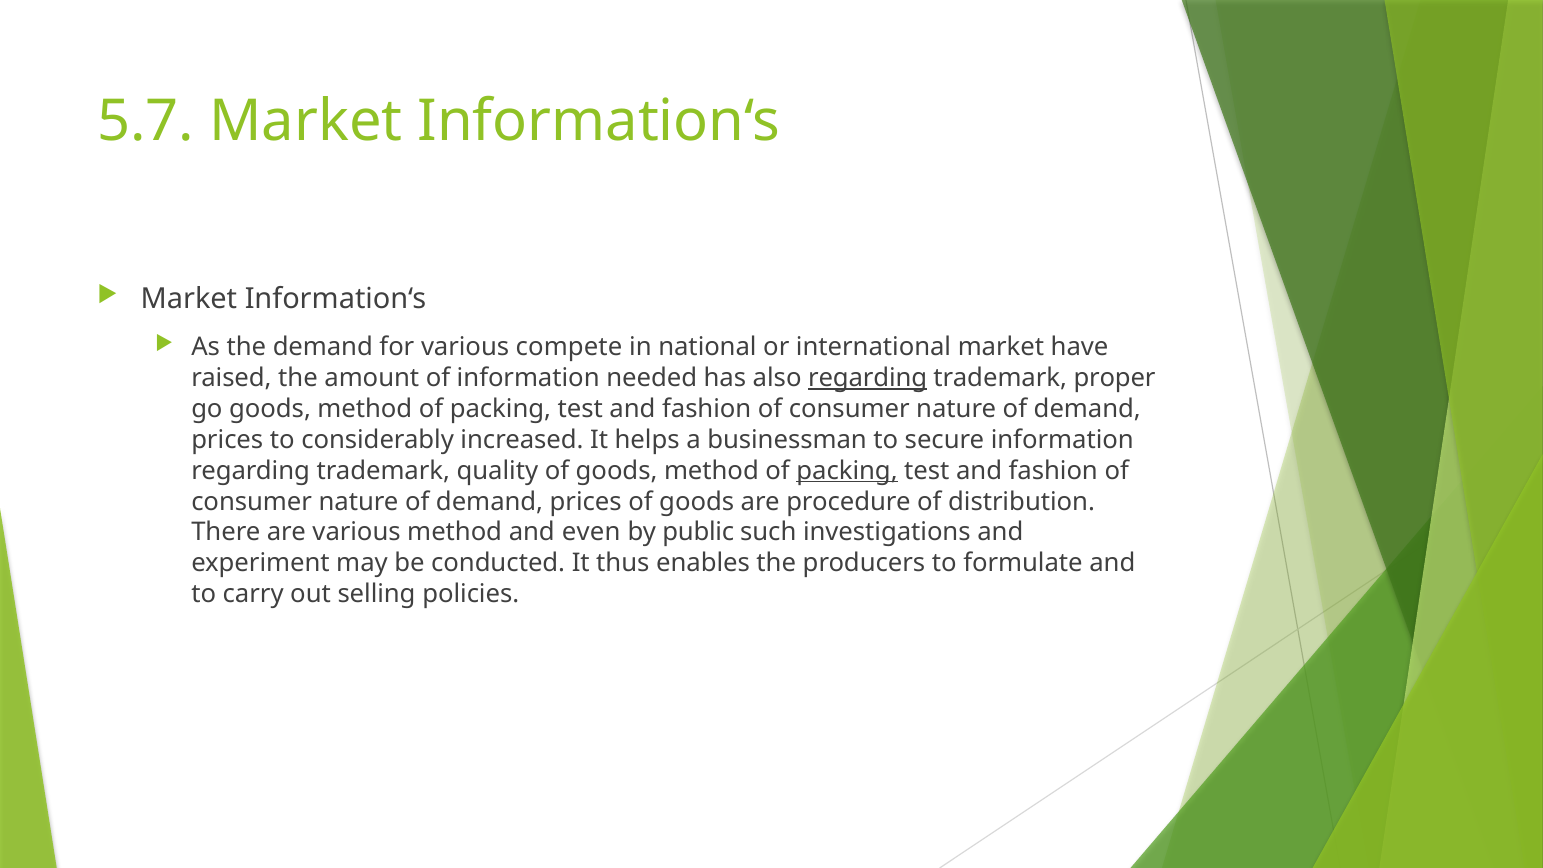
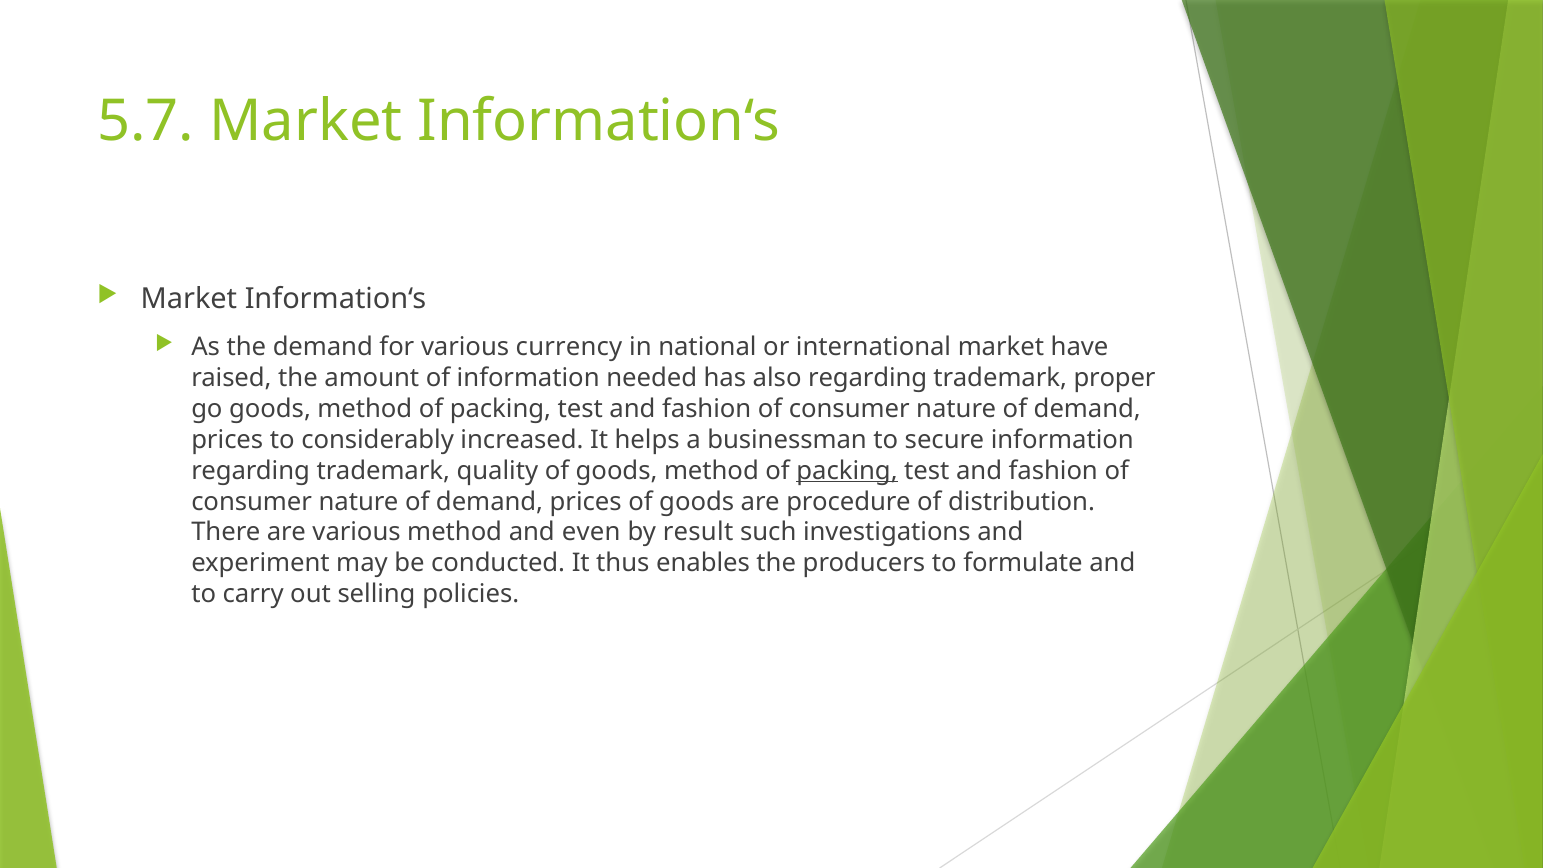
compete: compete -> currency
regarding at (868, 378) underline: present -> none
public: public -> result
